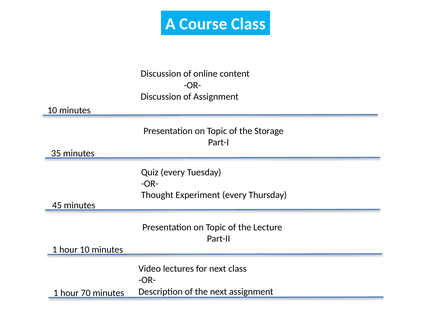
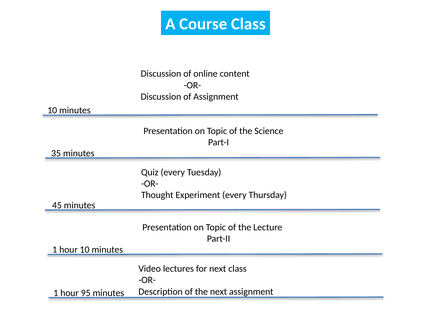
Storage: Storage -> Science
70: 70 -> 95
